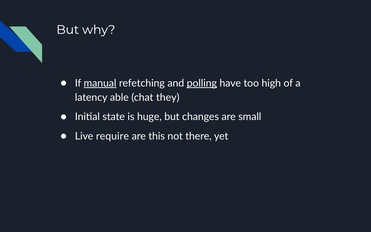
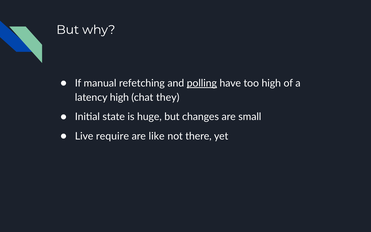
manual underline: present -> none
latency able: able -> high
this: this -> like
